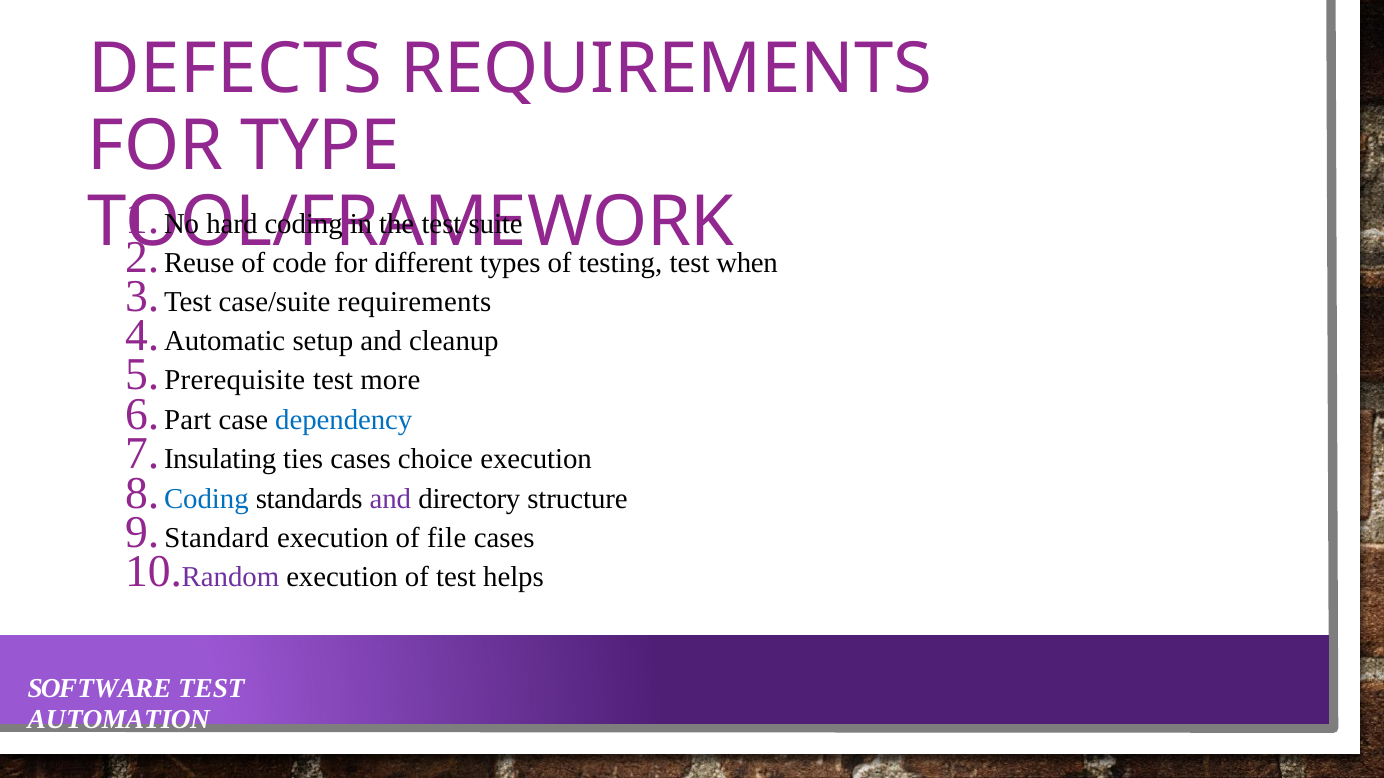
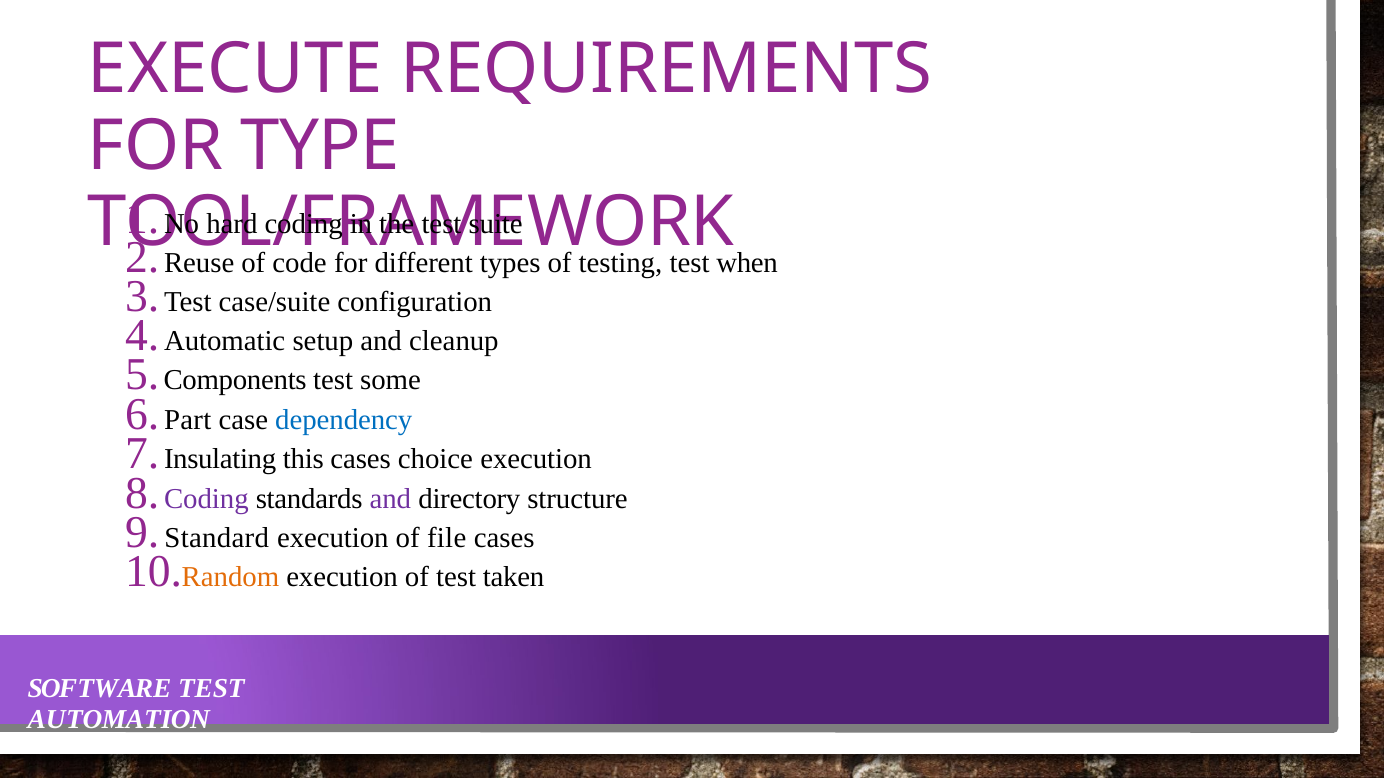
DEFECTS: DEFECTS -> EXECUTE
case/suite requirements: requirements -> configuration
Prerequisite: Prerequisite -> Components
more: more -> some
ties: ties -> this
Coding at (206, 499) colour: blue -> purple
Random colour: purple -> orange
helps: helps -> taken
